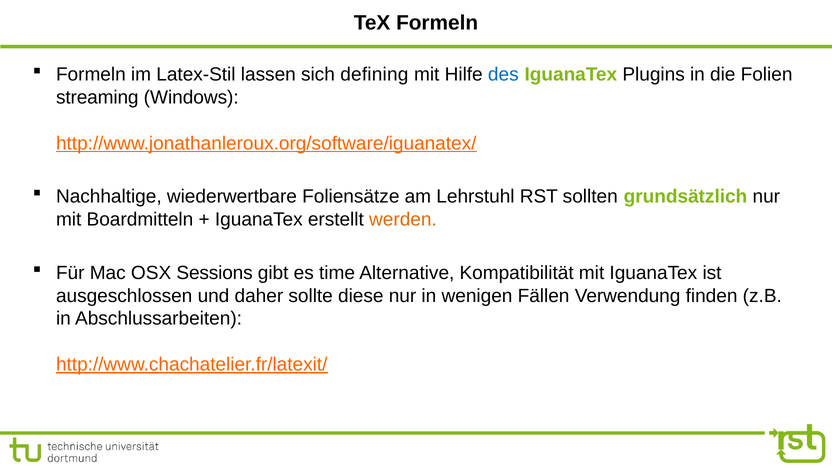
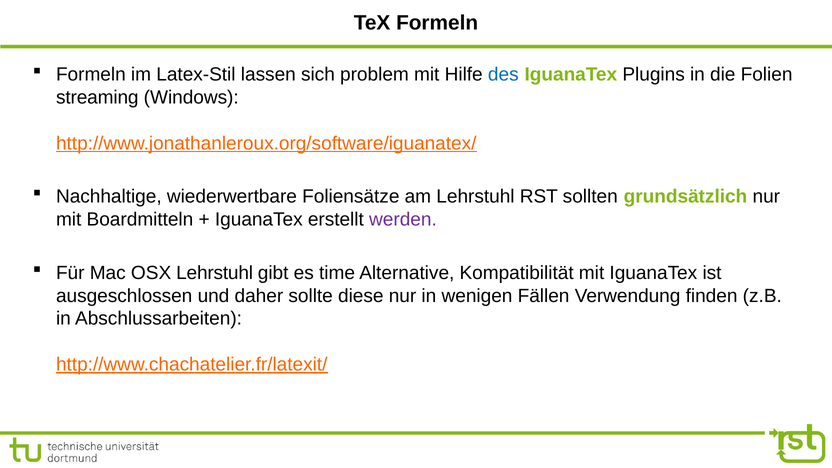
defining: defining -> problem
werden colour: orange -> purple
OSX Sessions: Sessions -> Lehrstuhl
